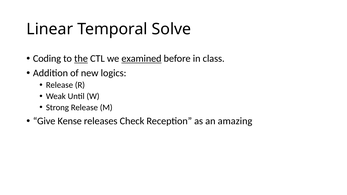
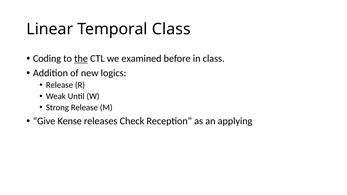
Temporal Solve: Solve -> Class
examined underline: present -> none
amazing: amazing -> applying
